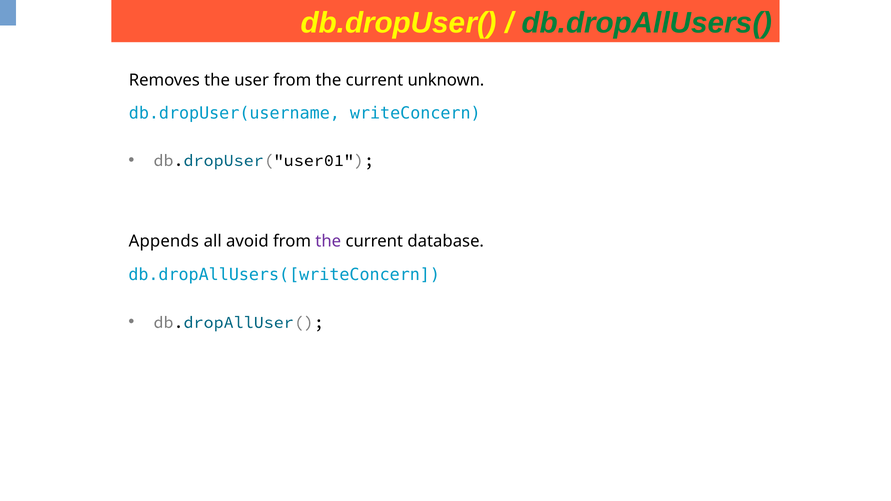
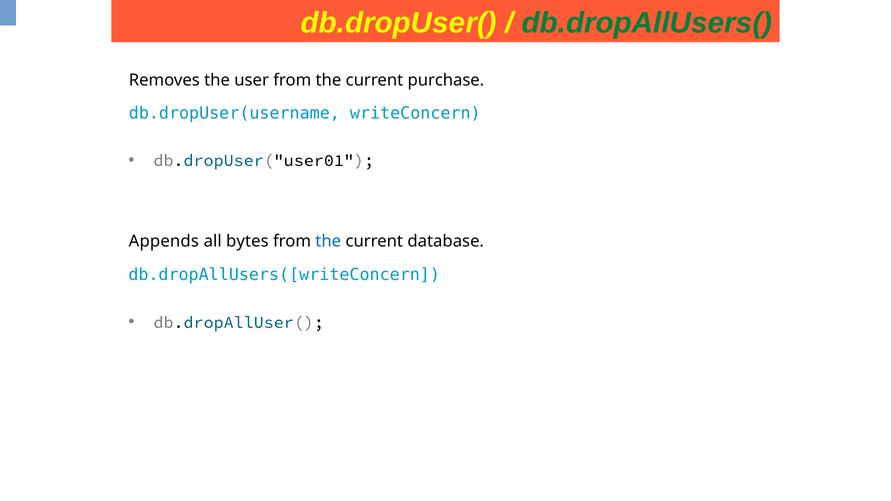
unknown: unknown -> purchase
avoid: avoid -> bytes
the at (328, 242) colour: purple -> blue
